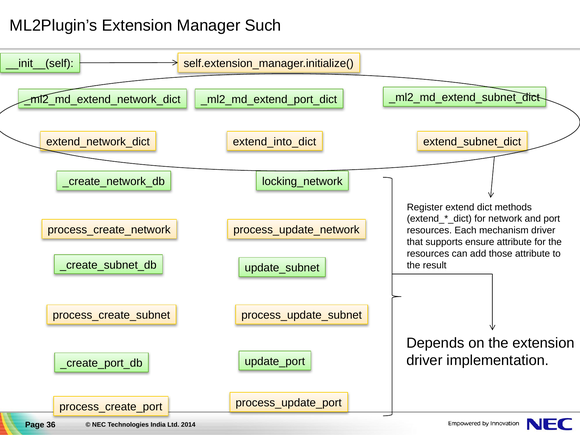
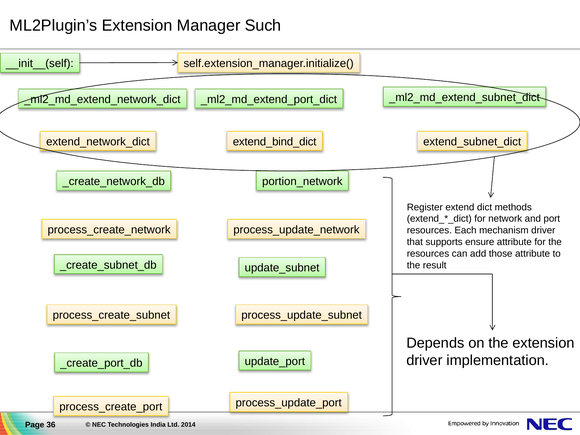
extend_into_dict: extend_into_dict -> extend_bind_dict
locking_network: locking_network -> portion_network
